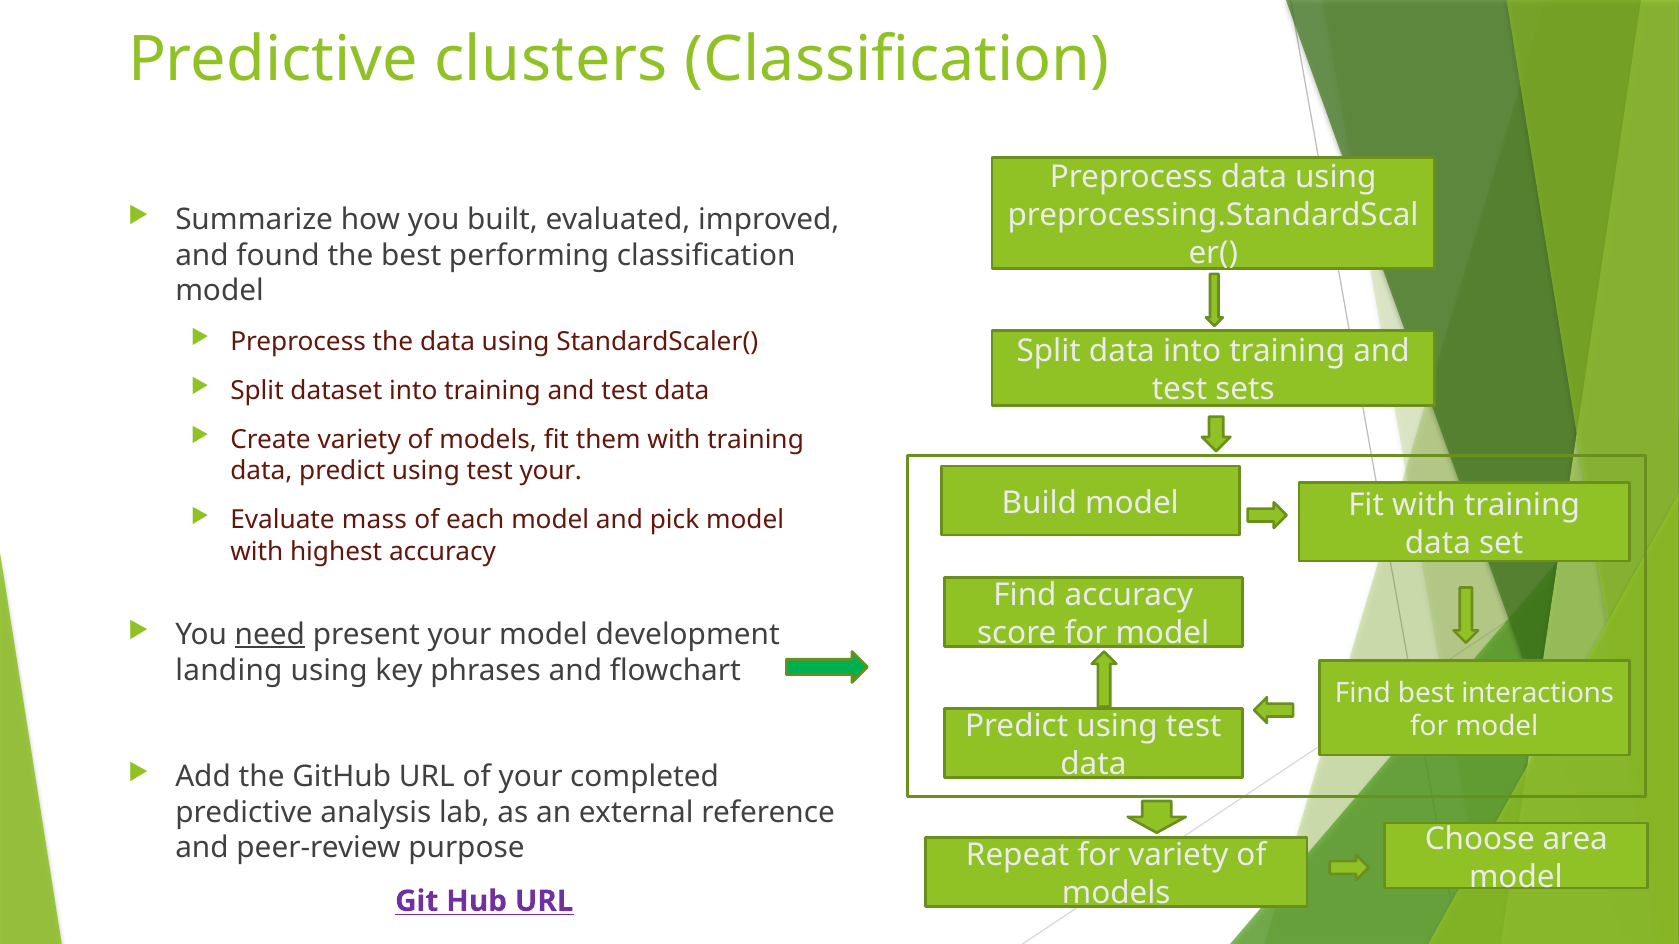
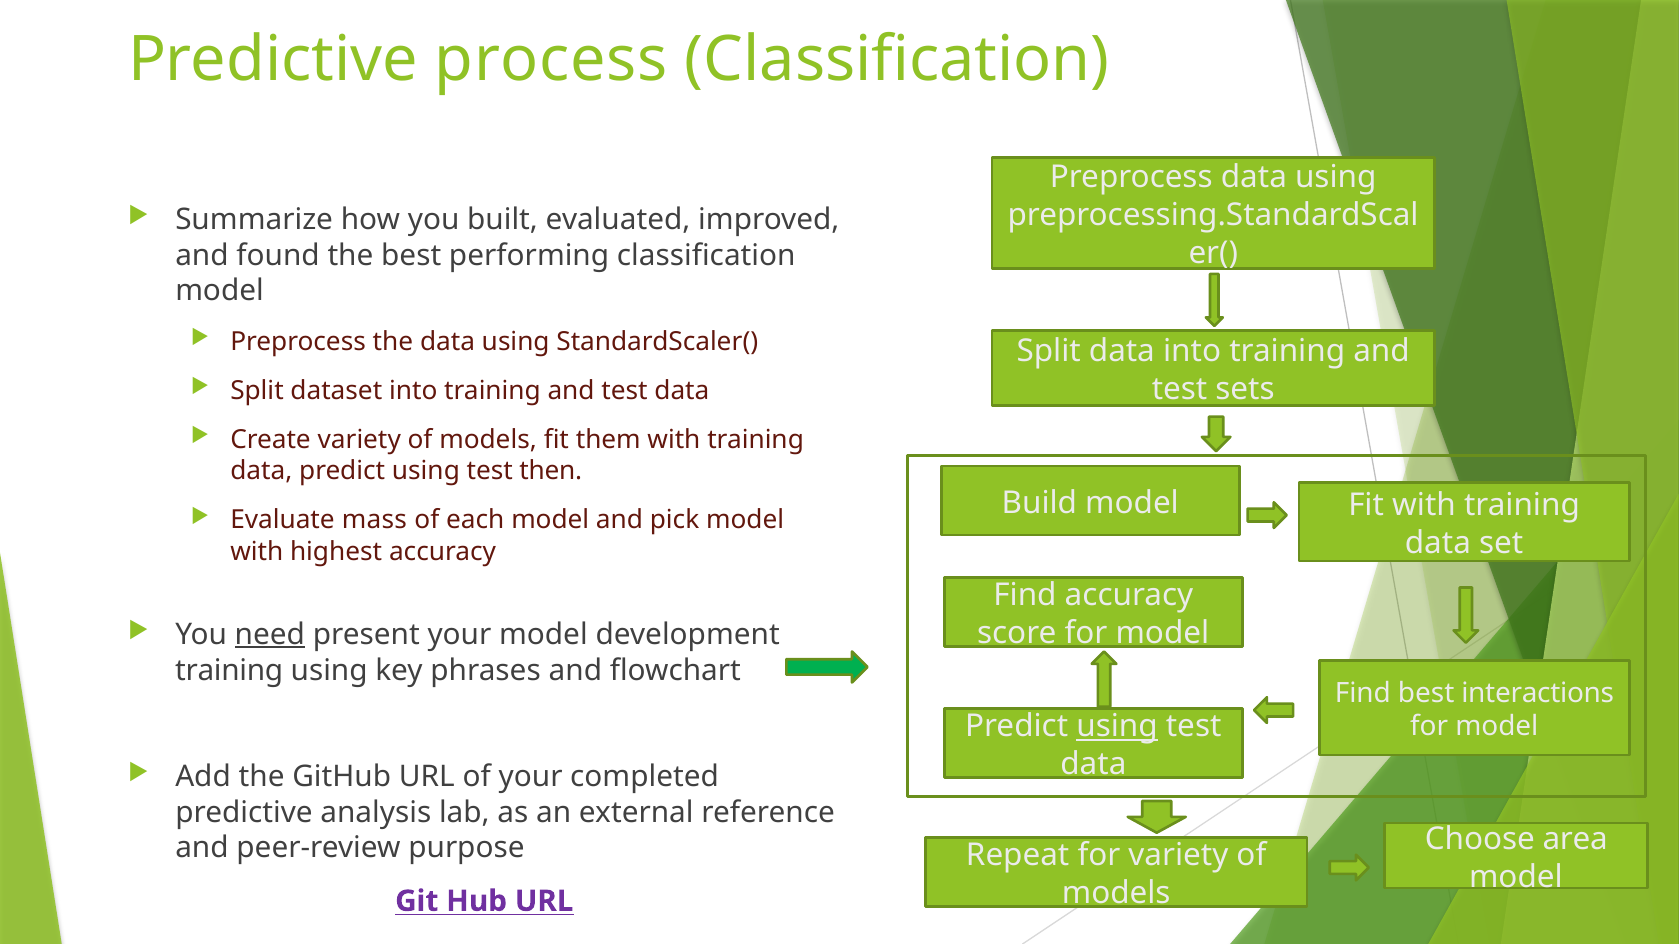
clusters: clusters -> process
test your: your -> then
landing at (229, 671): landing -> training
using at (1117, 726) underline: none -> present
